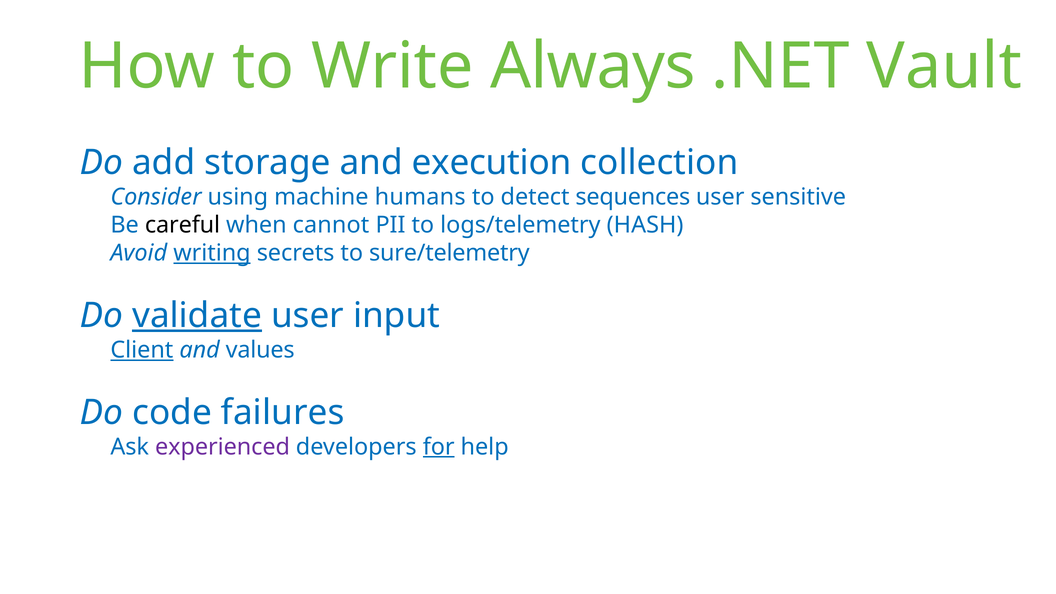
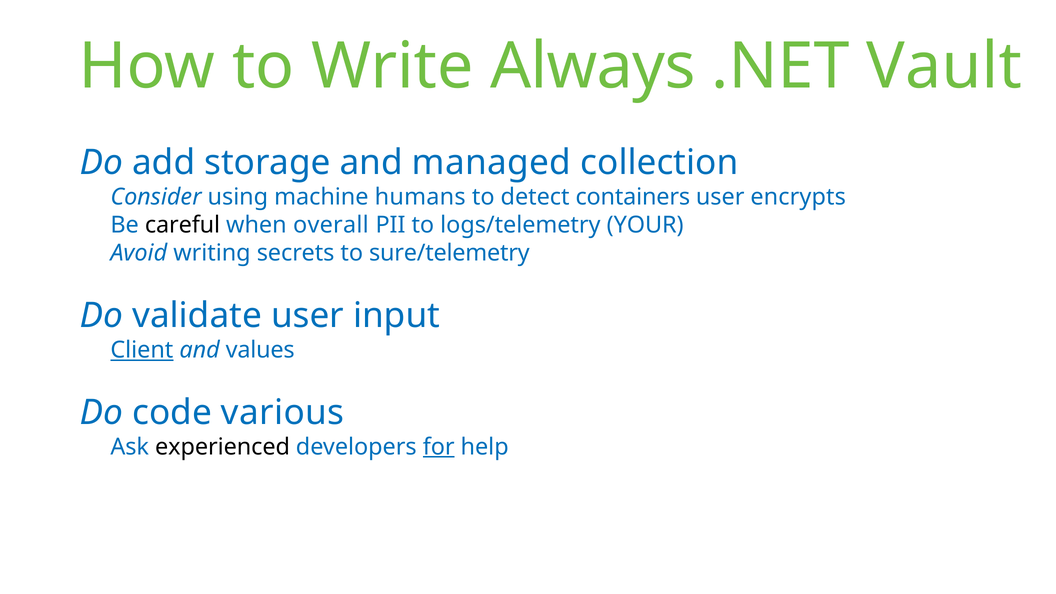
execution: execution -> managed
sequences: sequences -> containers
sensitive: sensitive -> encrypts
cannot: cannot -> overall
HASH: HASH -> YOUR
writing underline: present -> none
validate underline: present -> none
failures: failures -> various
experienced colour: purple -> black
